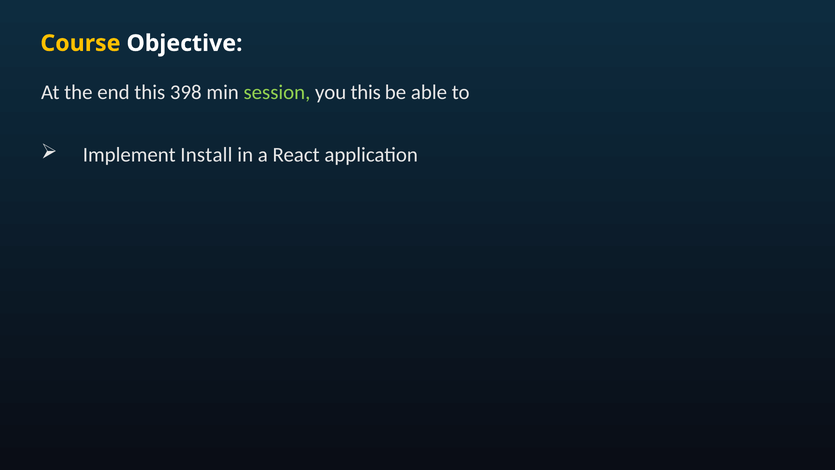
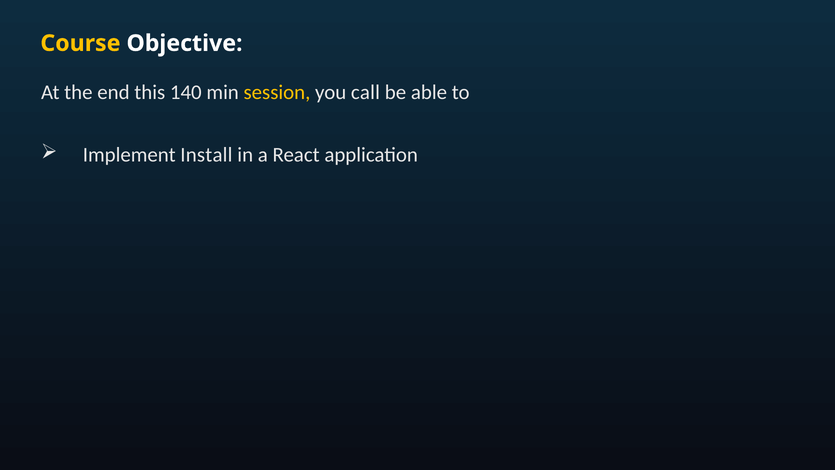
398: 398 -> 140
session colour: light green -> yellow
you this: this -> call
